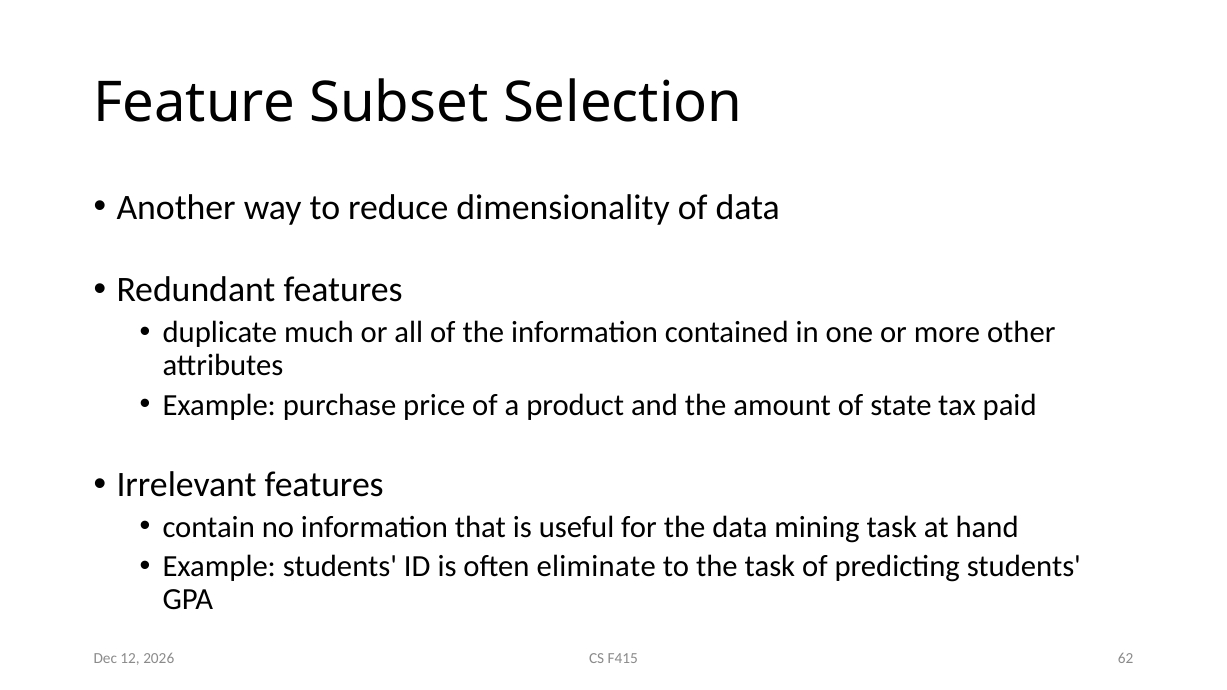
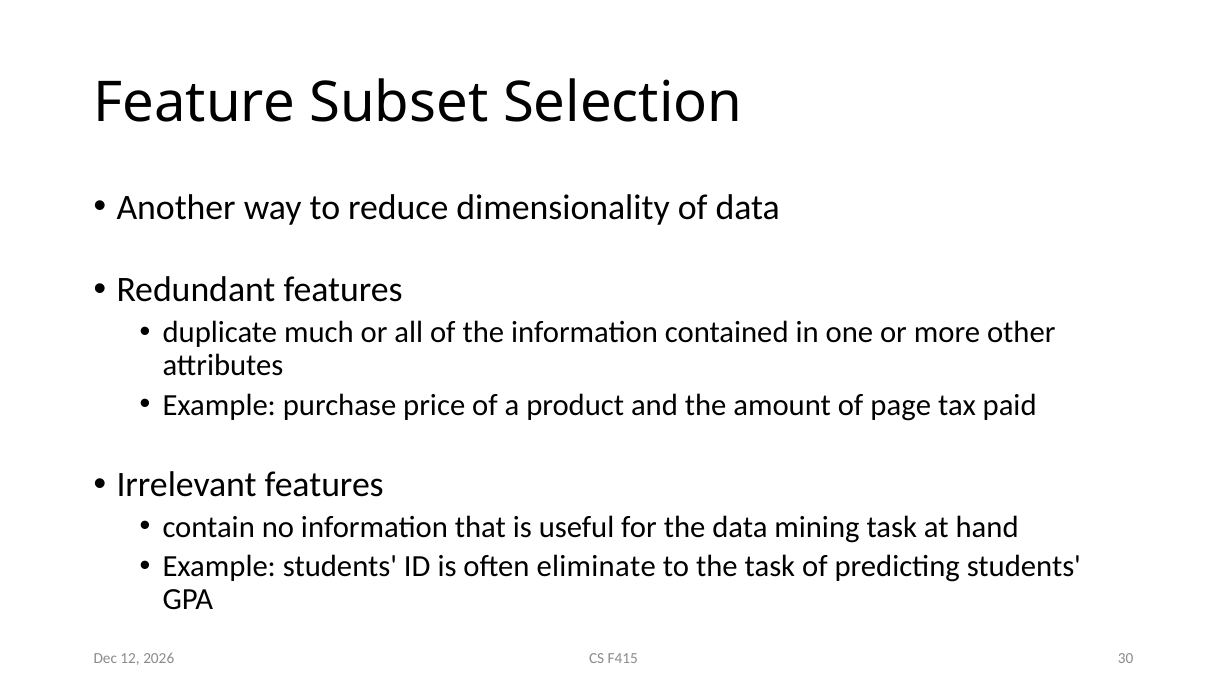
state: state -> page
62: 62 -> 30
